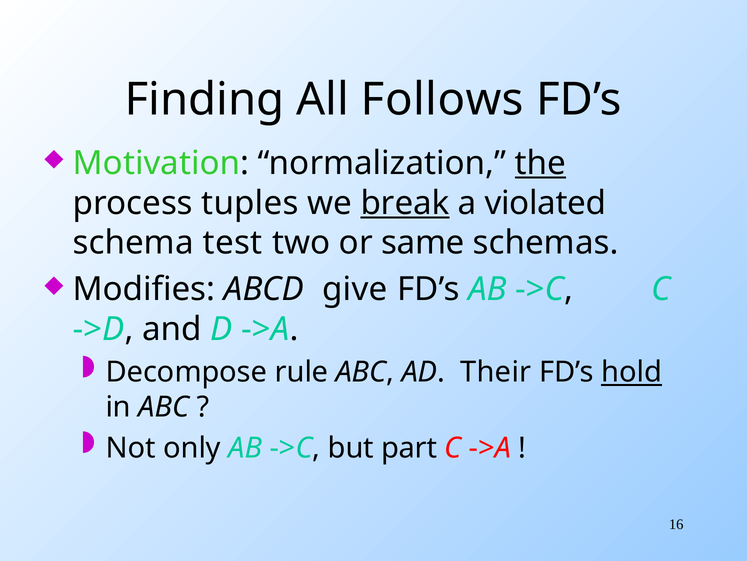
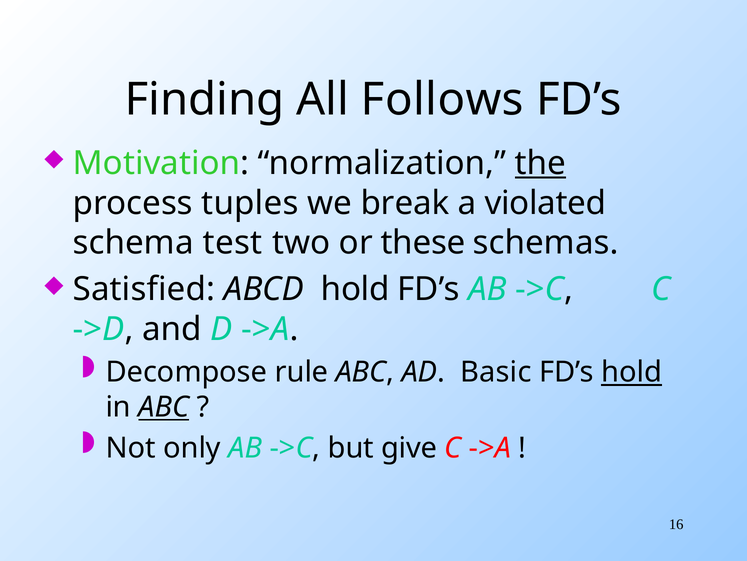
break underline: present -> none
same: same -> these
Modifies: Modifies -> Satisfied
ABCD give: give -> hold
Their: Their -> Basic
ABC at (164, 407) underline: none -> present
part: part -> give
